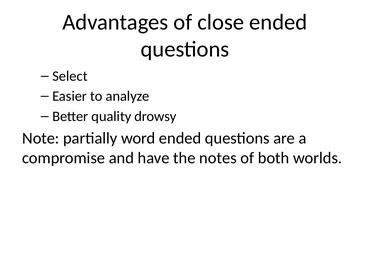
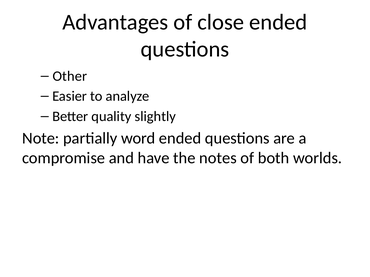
Select: Select -> Other
drowsy: drowsy -> slightly
